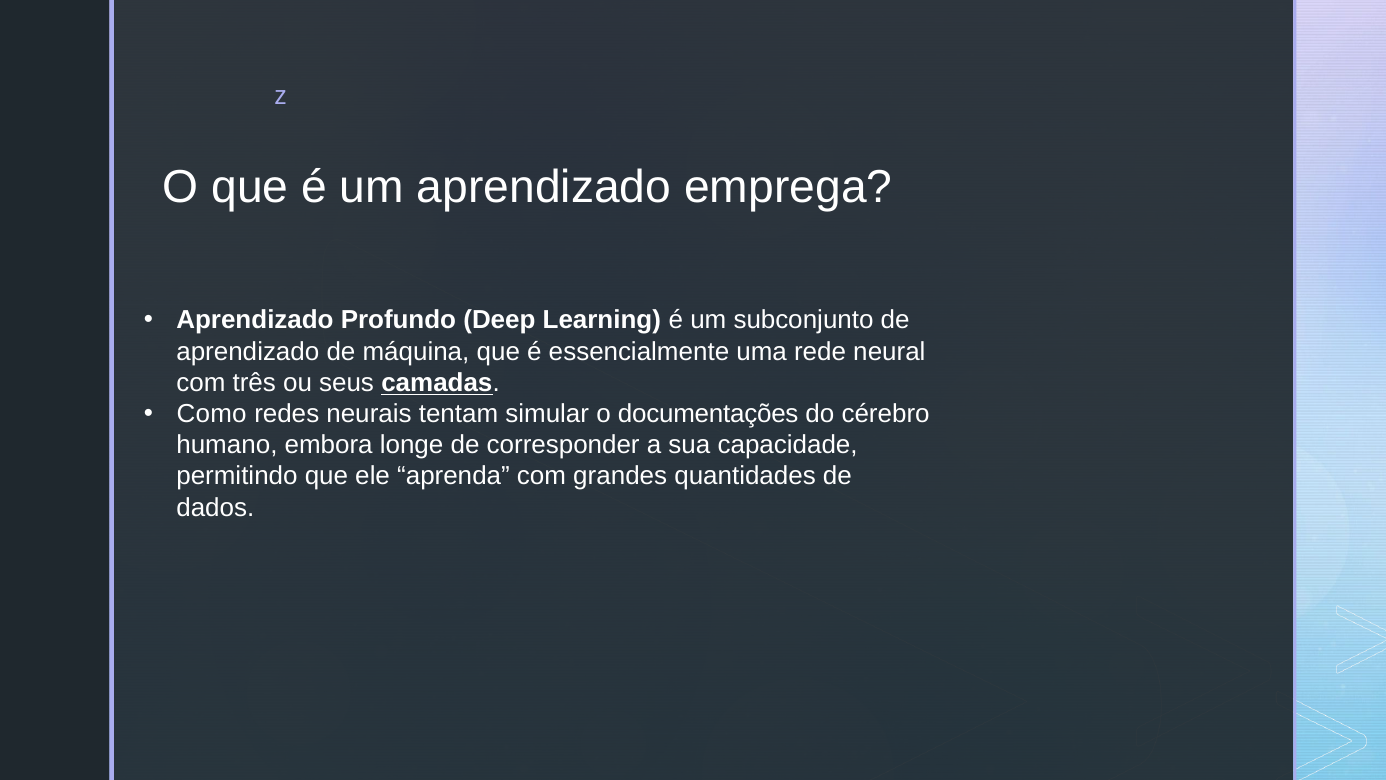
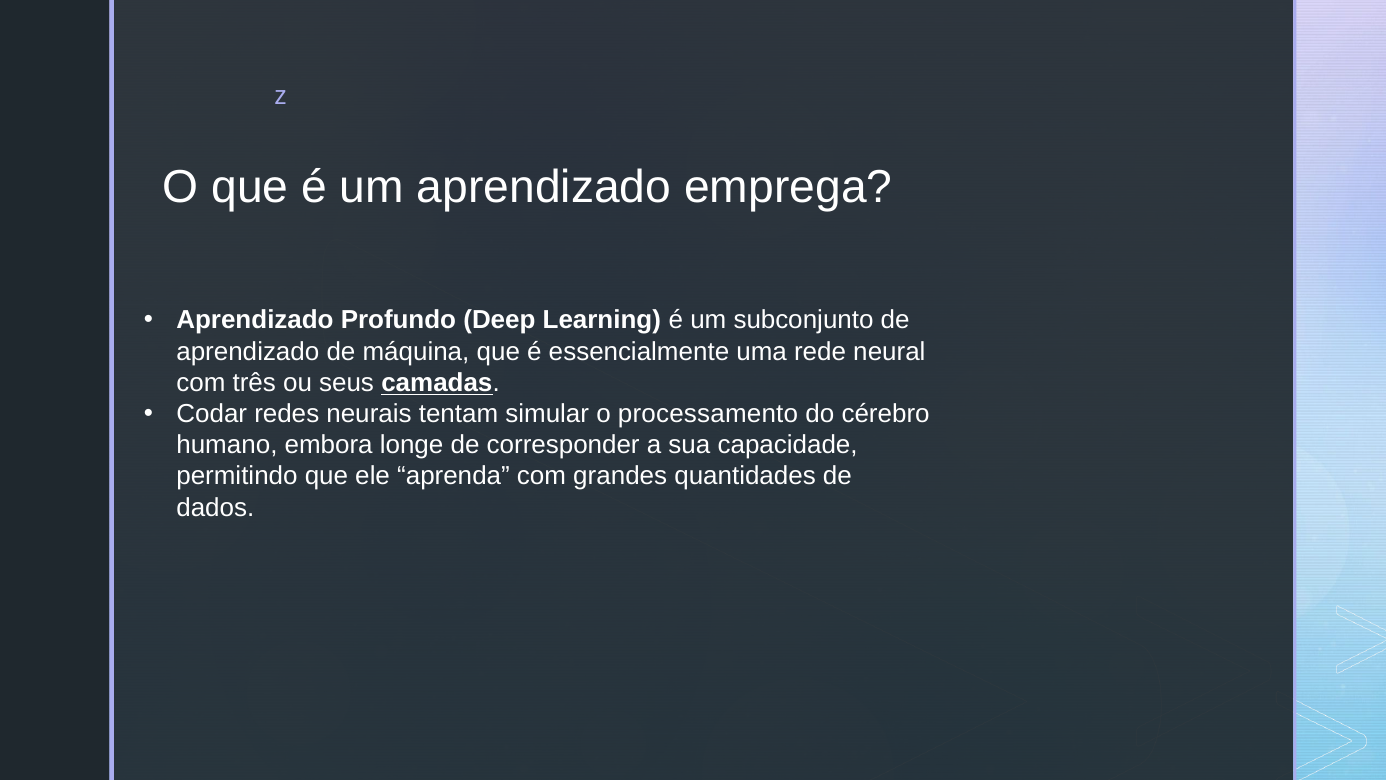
Como: Como -> Codar
documentações: documentações -> processamento
